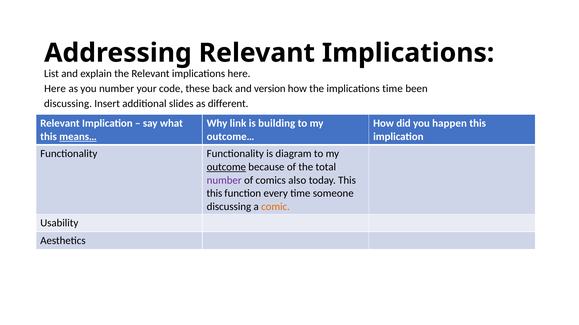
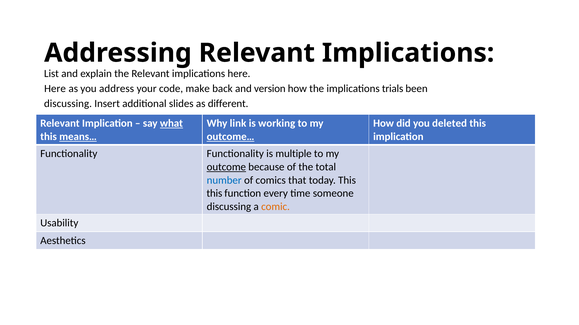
you number: number -> address
these: these -> make
implications time: time -> trials
what underline: none -> present
building: building -> working
happen: happen -> deleted
outcome… underline: none -> present
diagram: diagram -> multiple
number at (224, 181) colour: purple -> blue
also: also -> that
